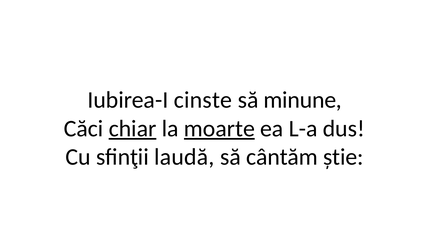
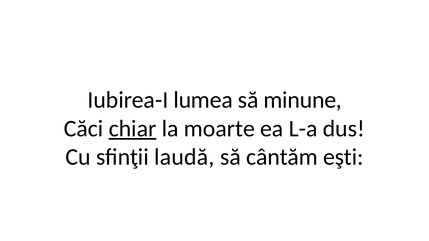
cinste: cinste -> lumea
moarte underline: present -> none
știe: știe -> eşti
